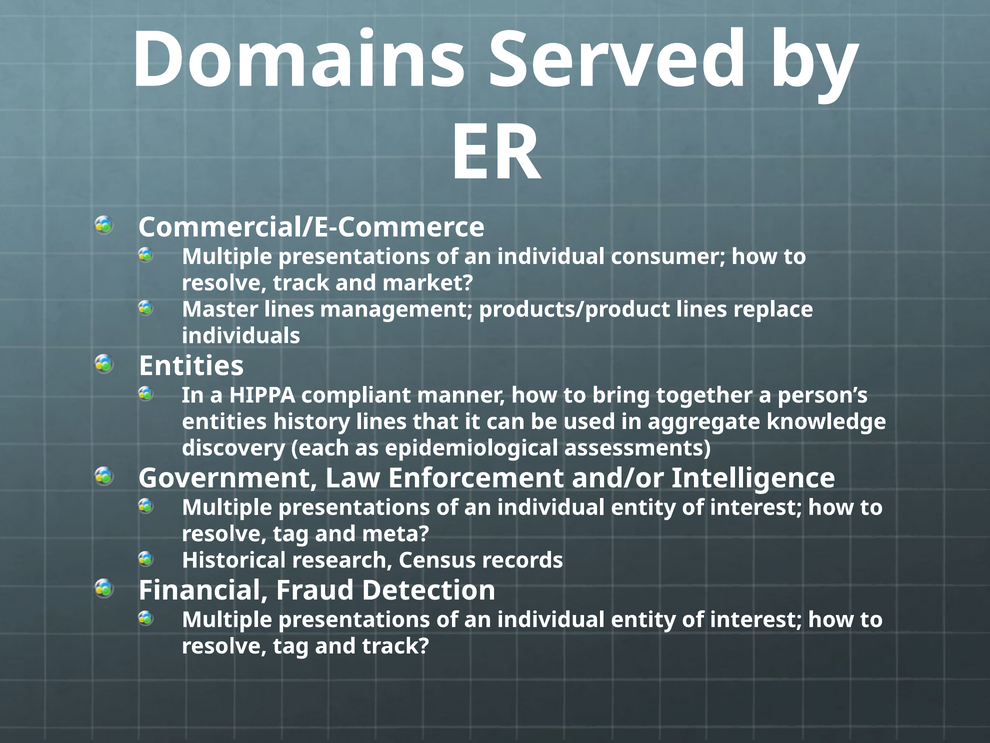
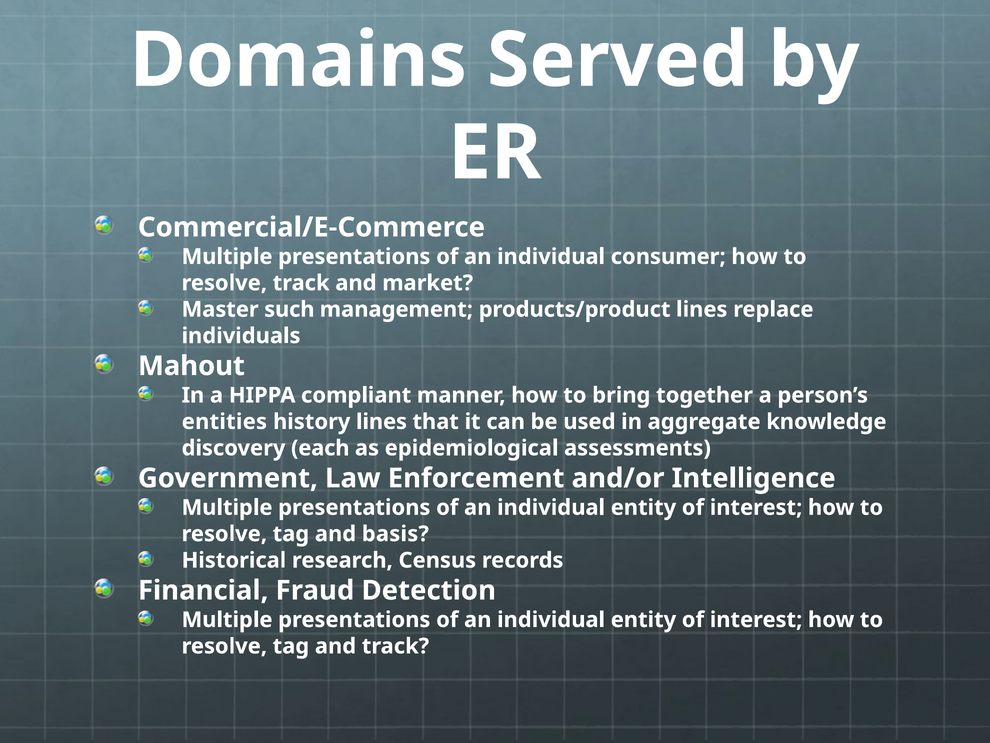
Master lines: lines -> such
Entities at (191, 366): Entities -> Mahout
meta: meta -> basis
